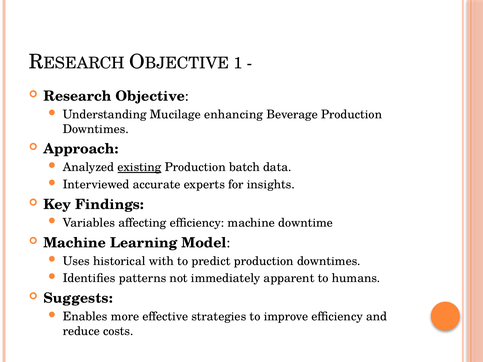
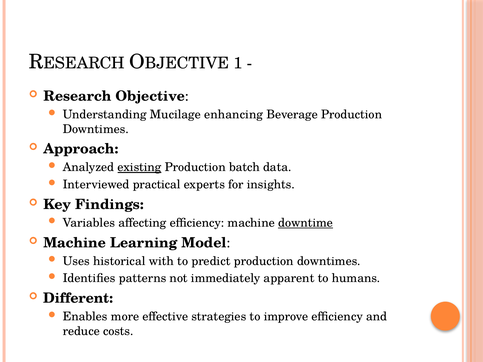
accurate: accurate -> practical
downtime underline: none -> present
Suggests: Suggests -> Different
